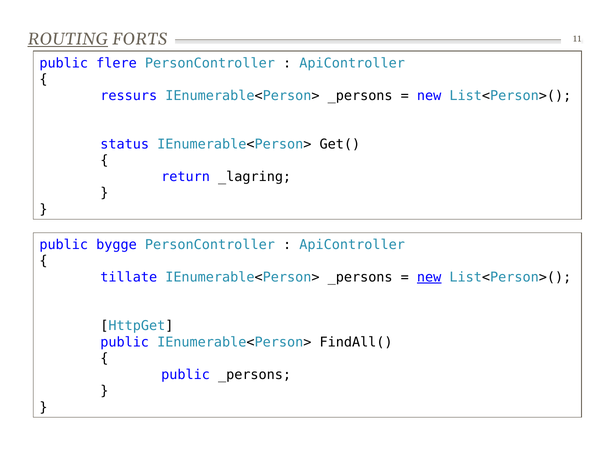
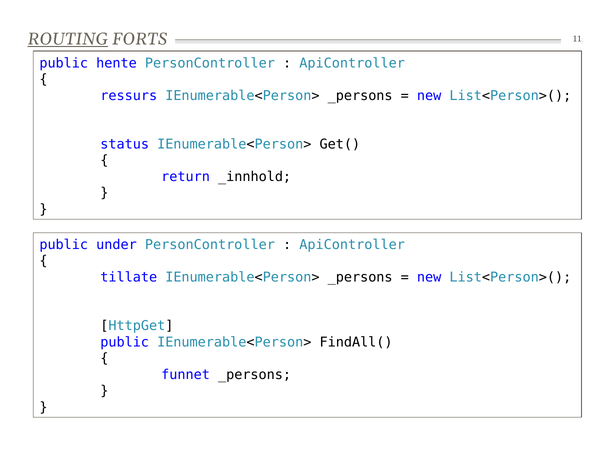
flere: flere -> hente
_lagring: _lagring -> _innhold
bygge: bygge -> under
new at (429, 277) underline: present -> none
public at (186, 374): public -> funnet
